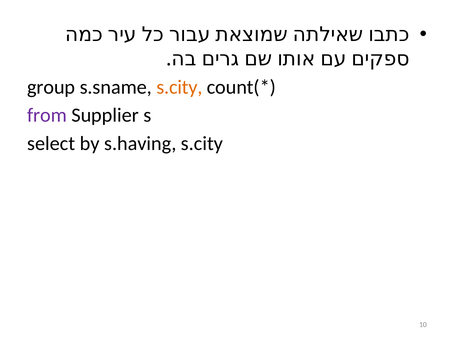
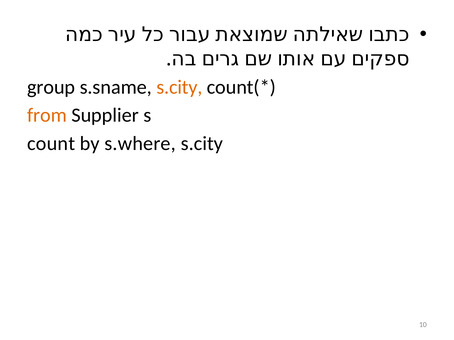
from colour: purple -> orange
select: select -> count
s.having: s.having -> s.where
